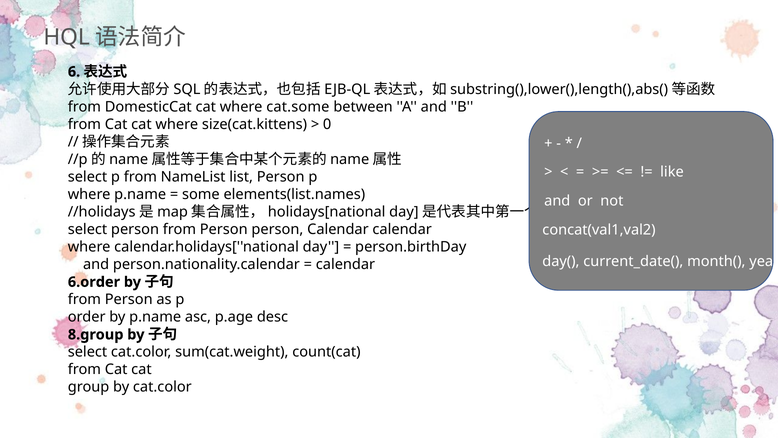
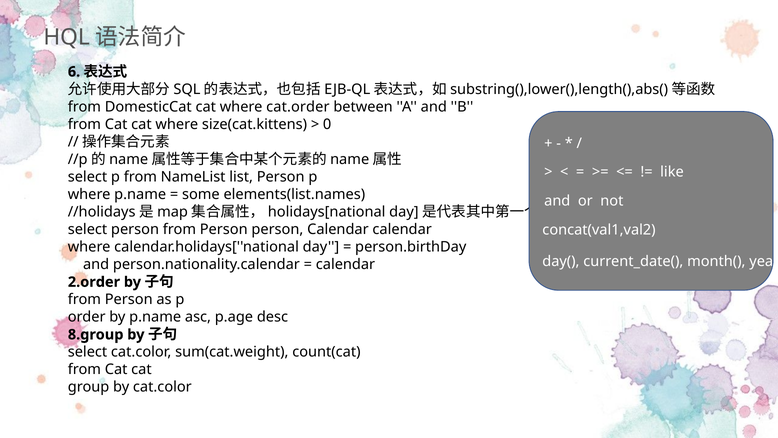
cat.some: cat.some -> cat.order
6.order: 6.order -> 2.order
